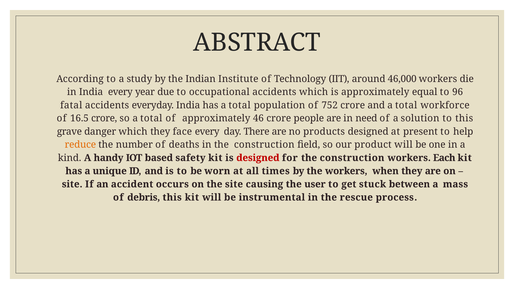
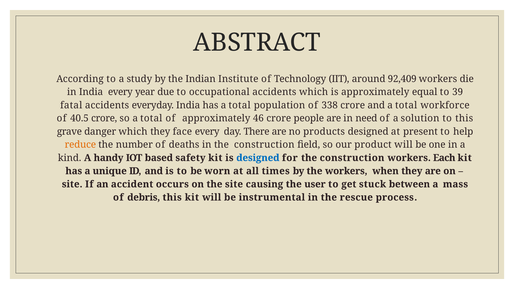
46,000: 46,000 -> 92,409
96: 96 -> 39
752: 752 -> 338
16.5: 16.5 -> 40.5
designed at (258, 158) colour: red -> blue
